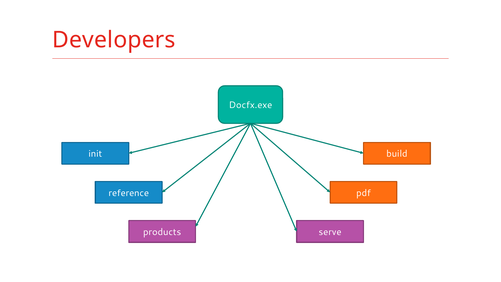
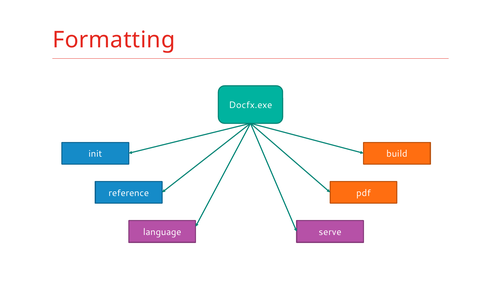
Developers: Developers -> Formatting
products: products -> language
